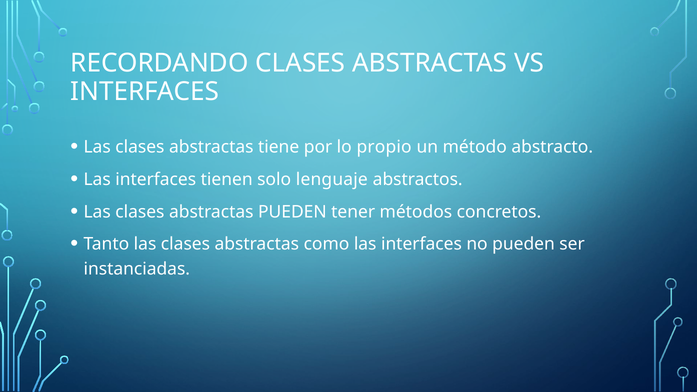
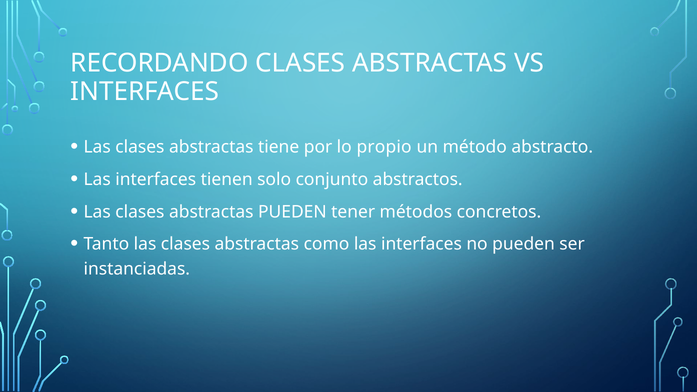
lenguaje: lenguaje -> conjunto
